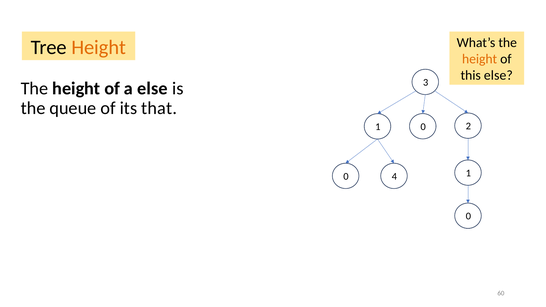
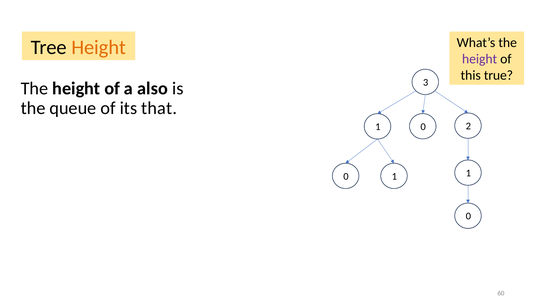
height at (480, 59) colour: orange -> purple
this else: else -> true
a else: else -> also
0 4: 4 -> 1
